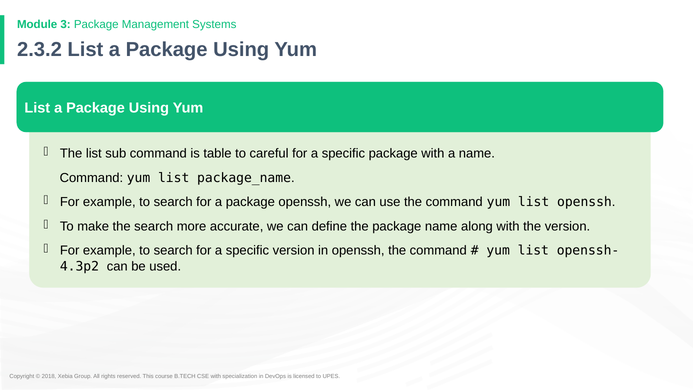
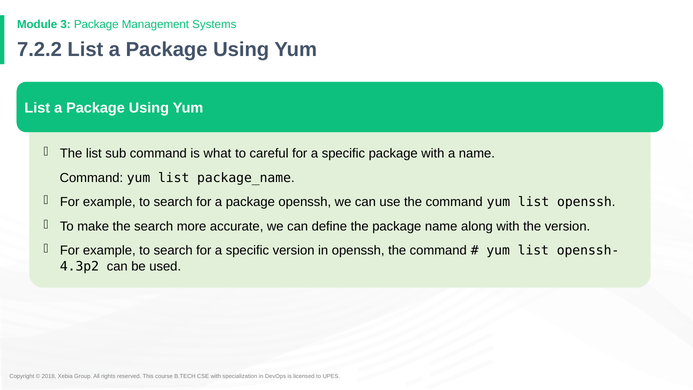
2.3.2: 2.3.2 -> 7.2.2
table: table -> what
